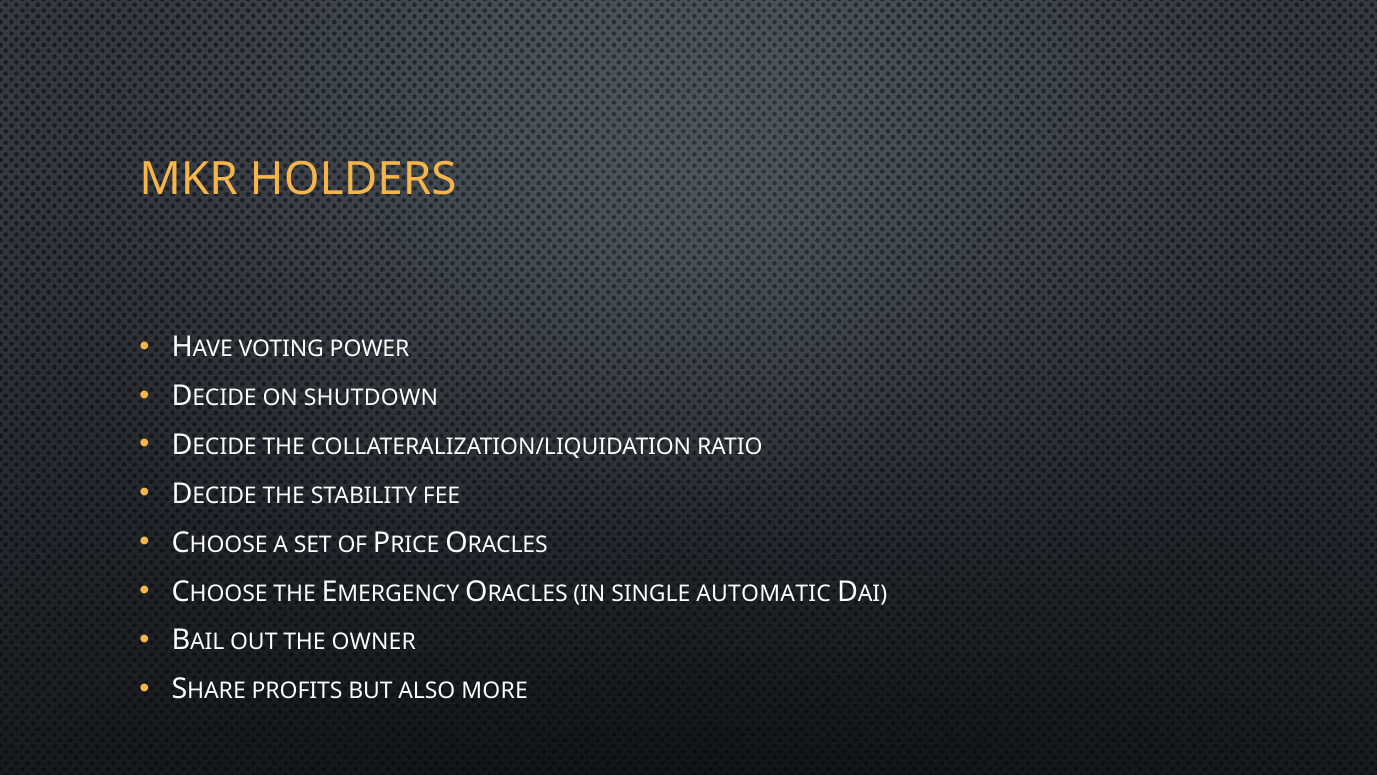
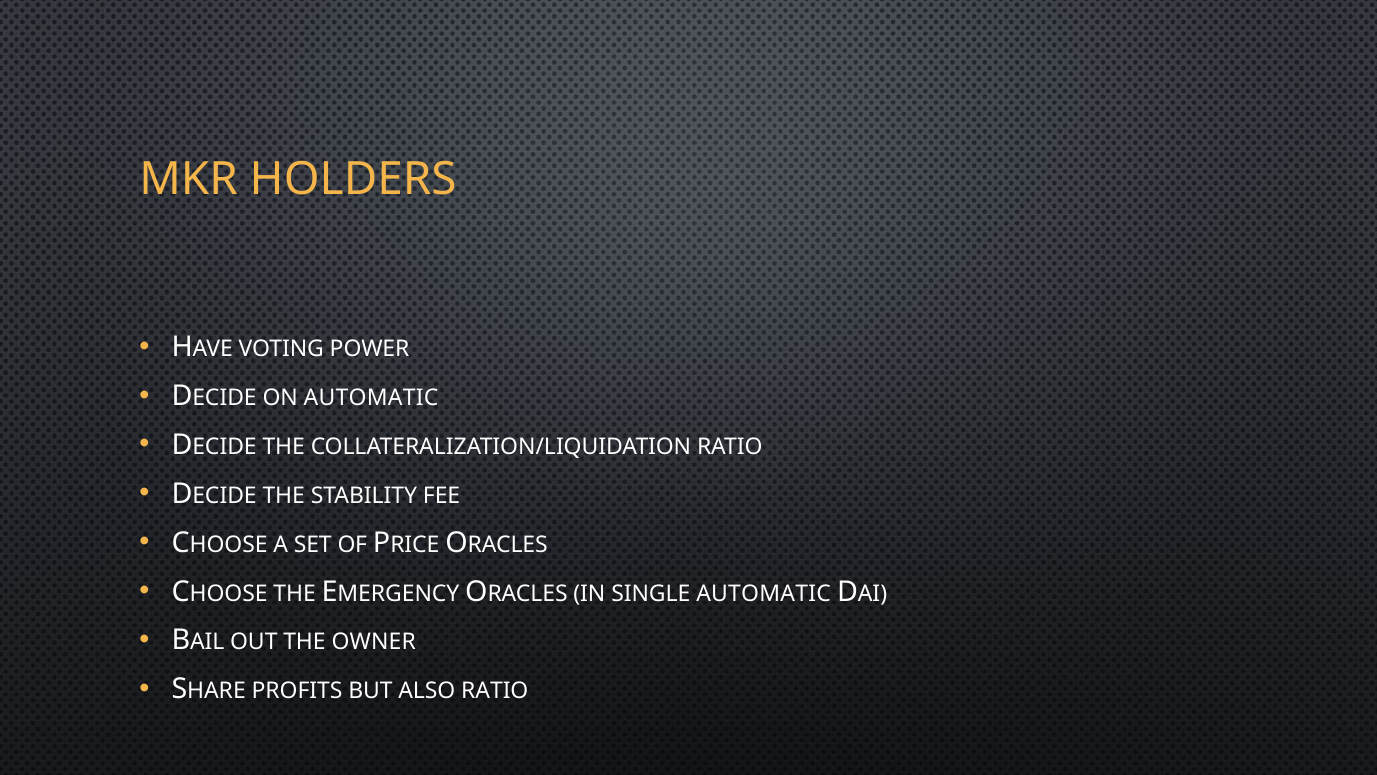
ON SHUTDOWN: SHUTDOWN -> AUTOMATIC
ALSO MORE: MORE -> RATIO
